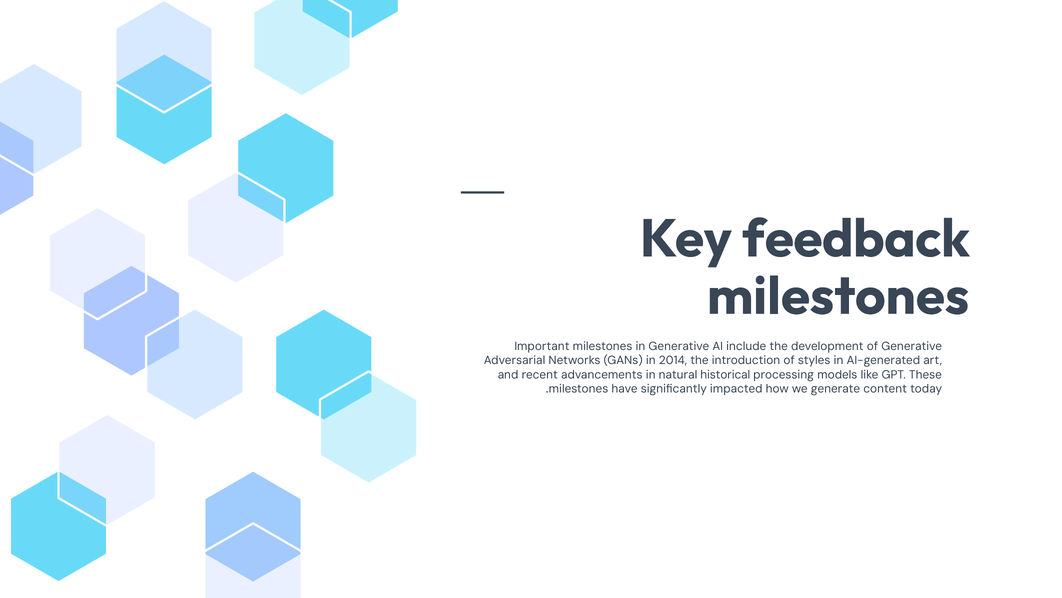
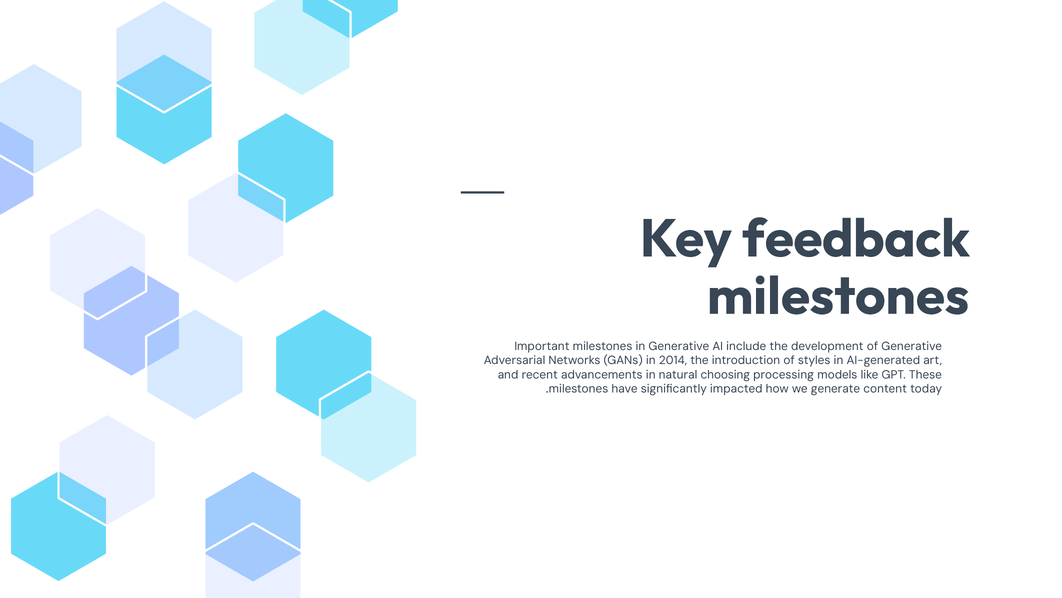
historical: historical -> choosing
